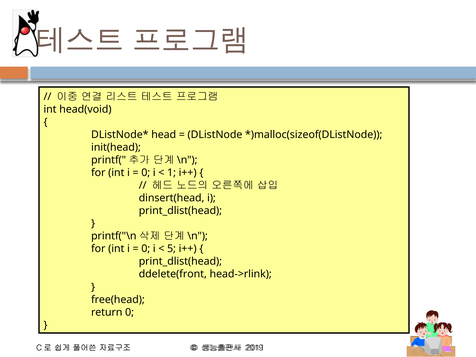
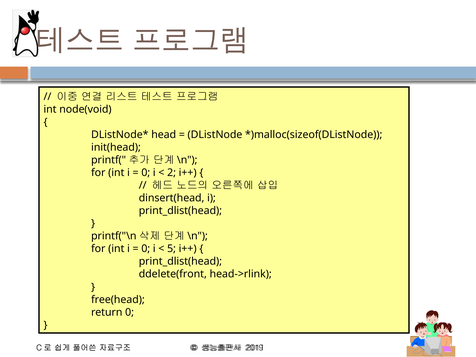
head(void: head(void -> node(void
1: 1 -> 2
